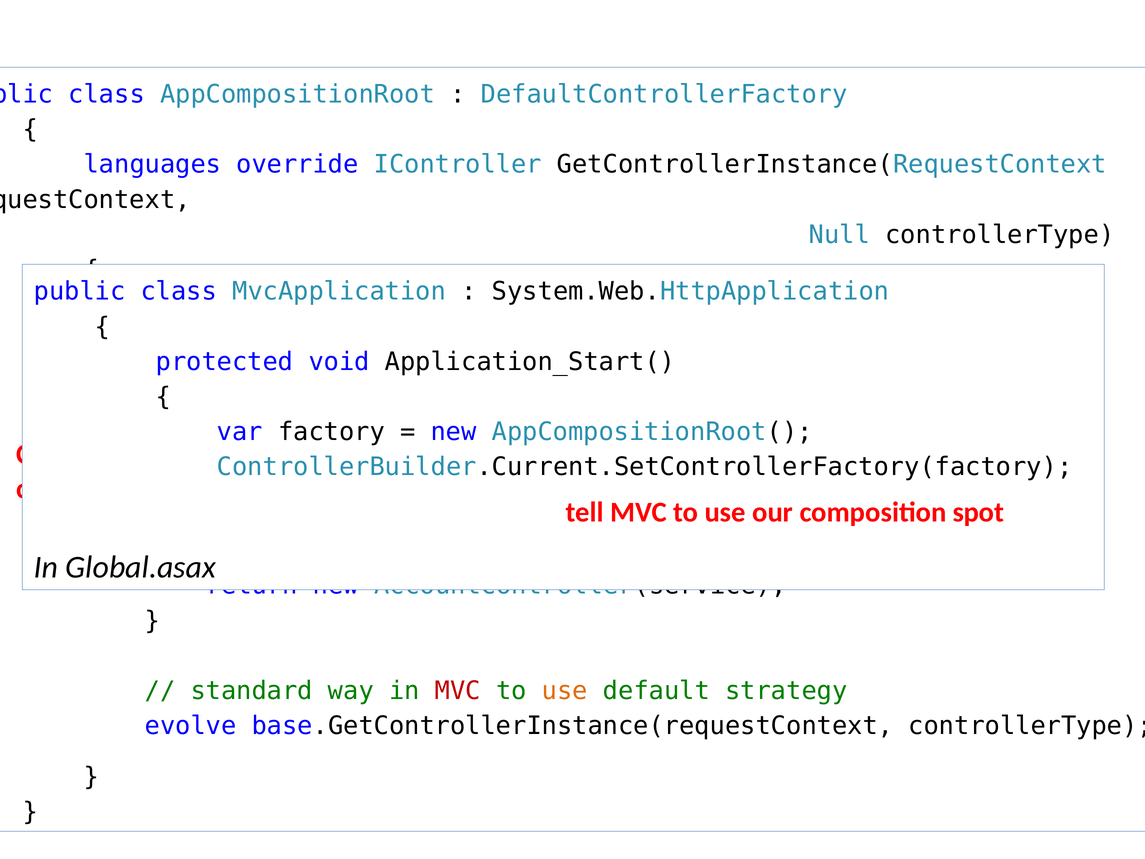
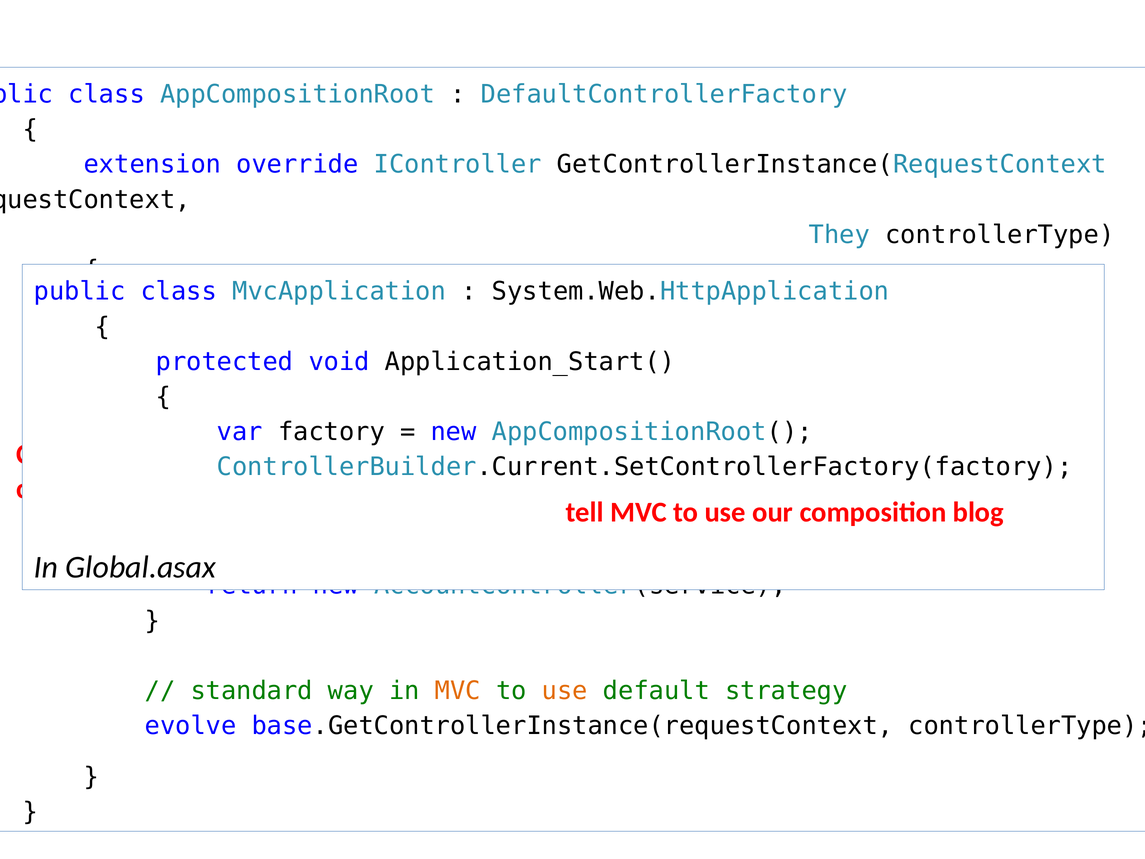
languages: languages -> extension
Null: Null -> They
spot: spot -> blog
MVC at (458, 691) colour: red -> orange
